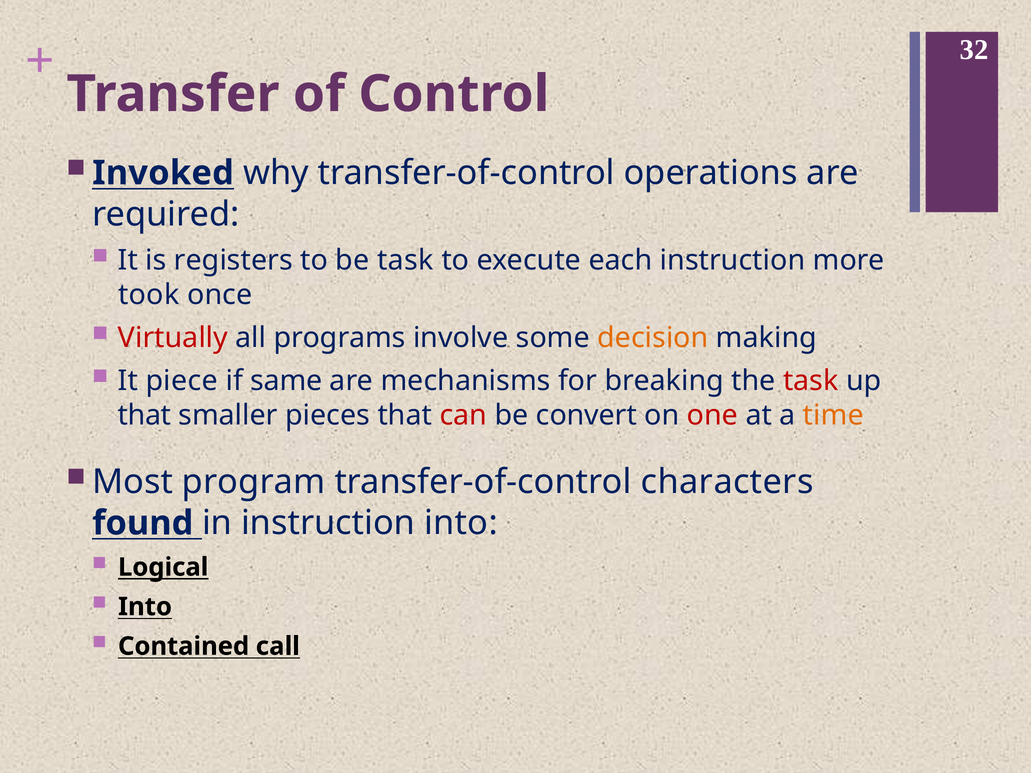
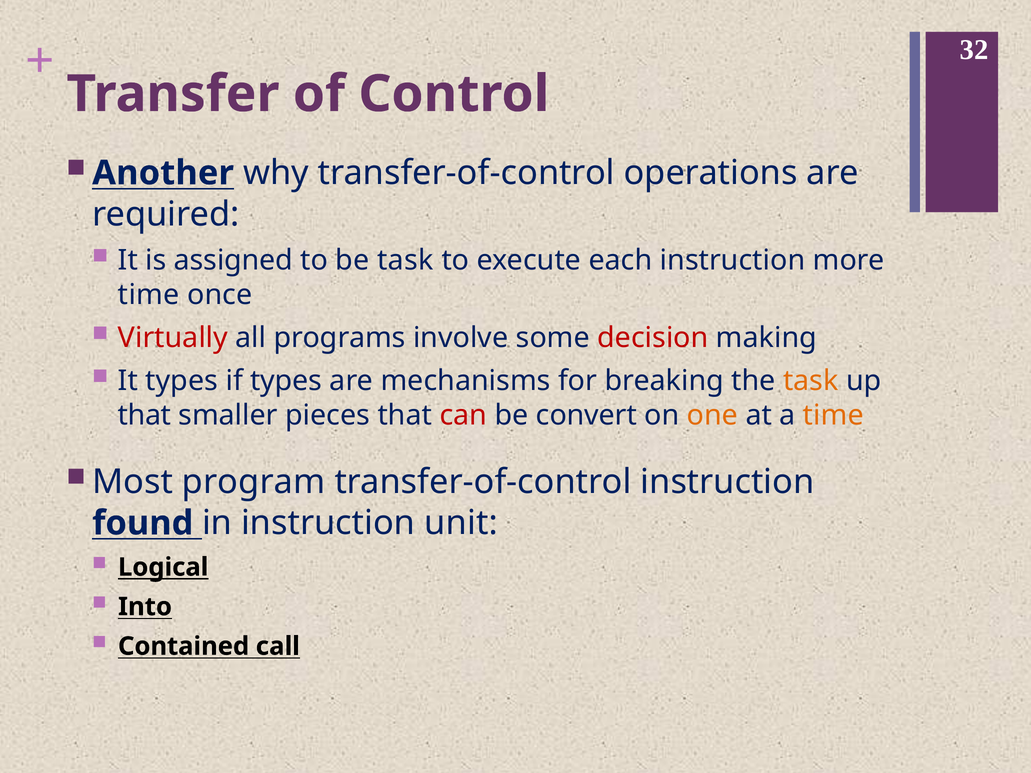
Invoked: Invoked -> Another
registers: registers -> assigned
took at (149, 295): took -> time
decision colour: orange -> red
It piece: piece -> types
if same: same -> types
task at (811, 381) colour: red -> orange
one colour: red -> orange
transfer-of-control characters: characters -> instruction
instruction into: into -> unit
